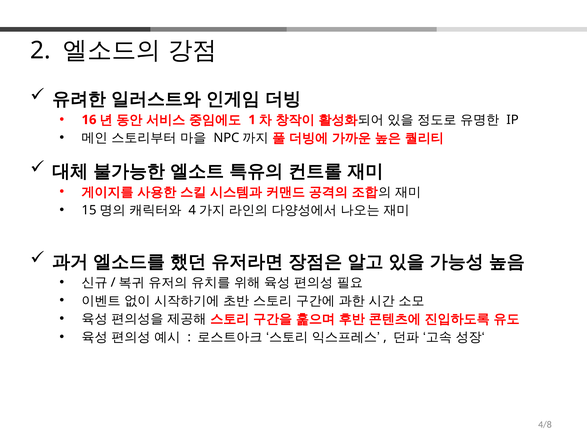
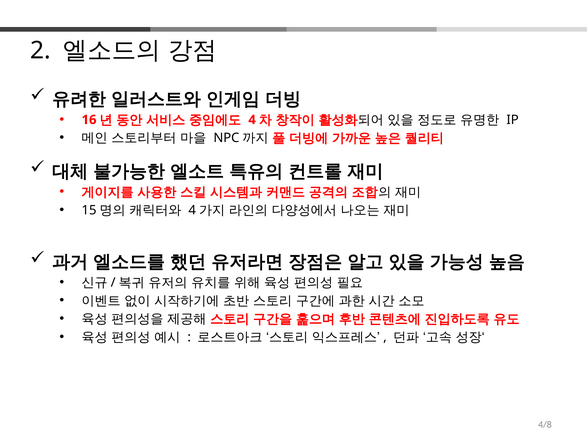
1: 1 -> 4
